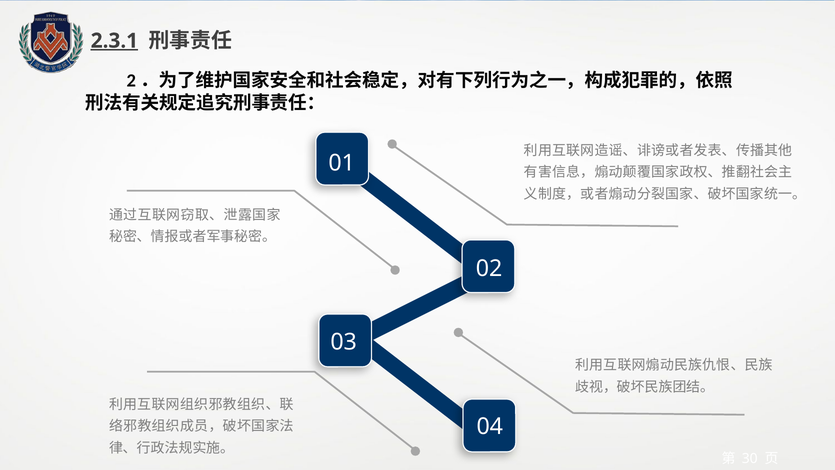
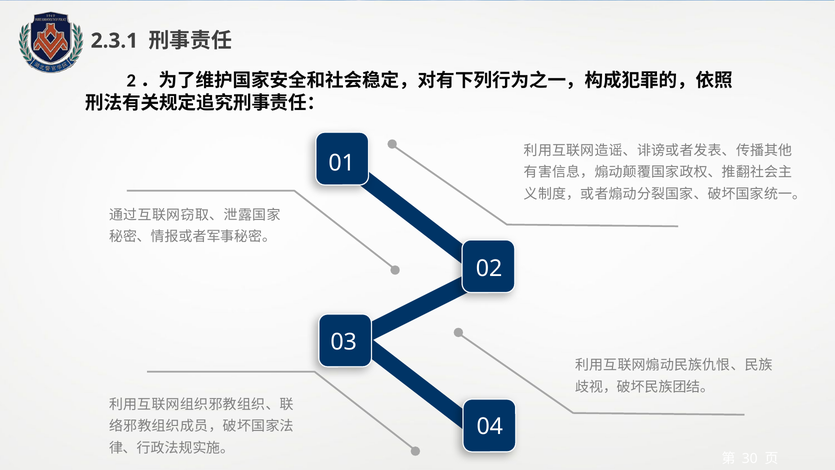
2.3.1 underline: present -> none
